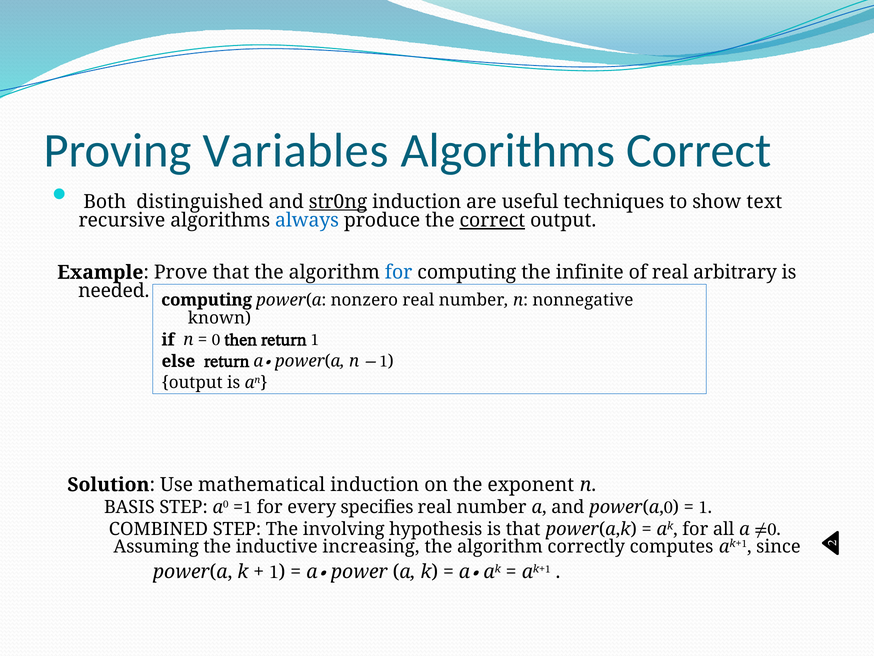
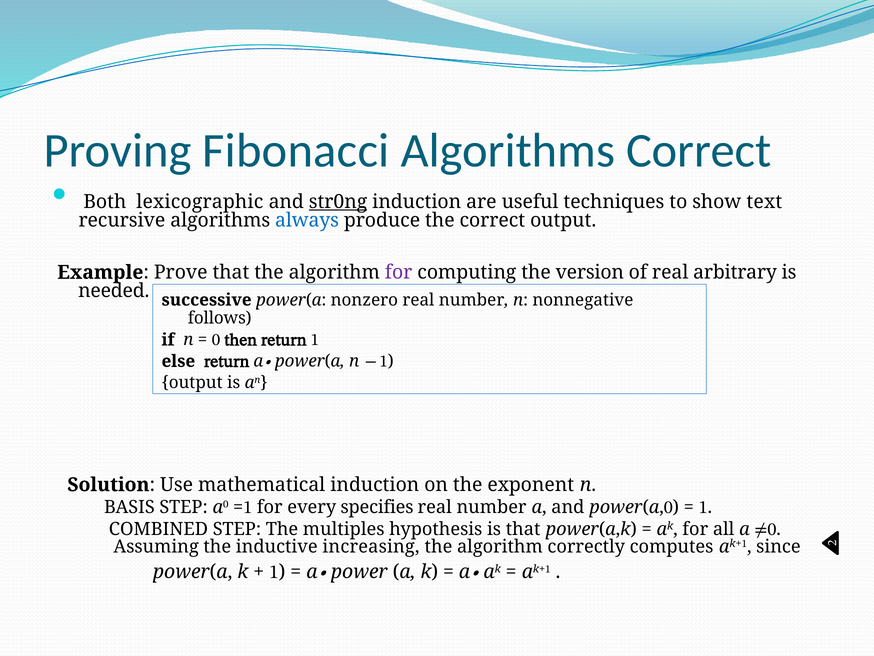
Variables: Variables -> Fibonacci
distinguished: distinguished -> lexicographic
correct at (492, 220) underline: present -> none
for at (399, 272) colour: blue -> purple
infinite: infinite -> version
computing at (207, 300): computing -> successive
known: known -> follows
involving: involving -> multiples
